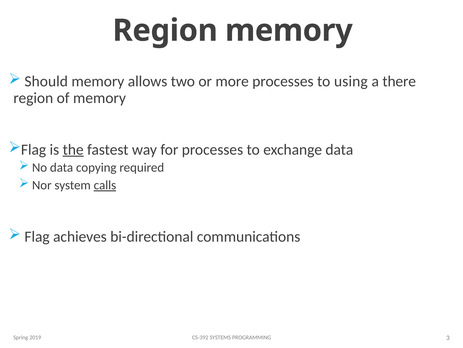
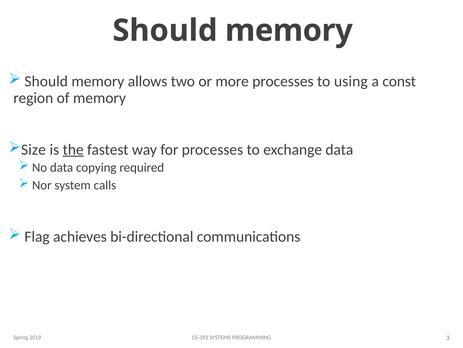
Region at (165, 30): Region -> Should
there: there -> const
Flag at (34, 149): Flag -> Size
calls underline: present -> none
